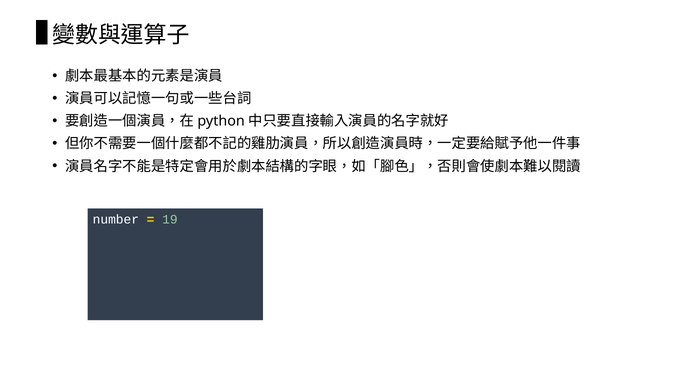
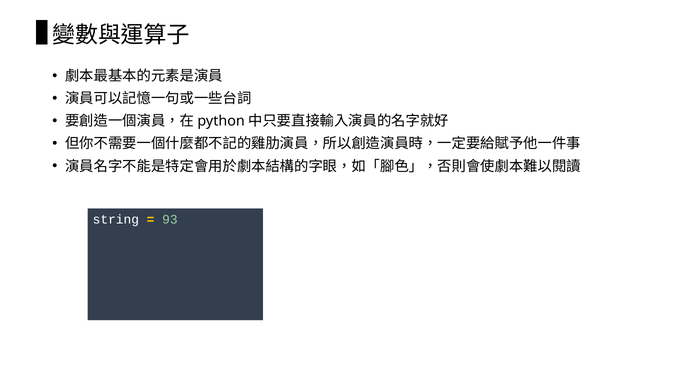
number: number -> string
19: 19 -> 93
